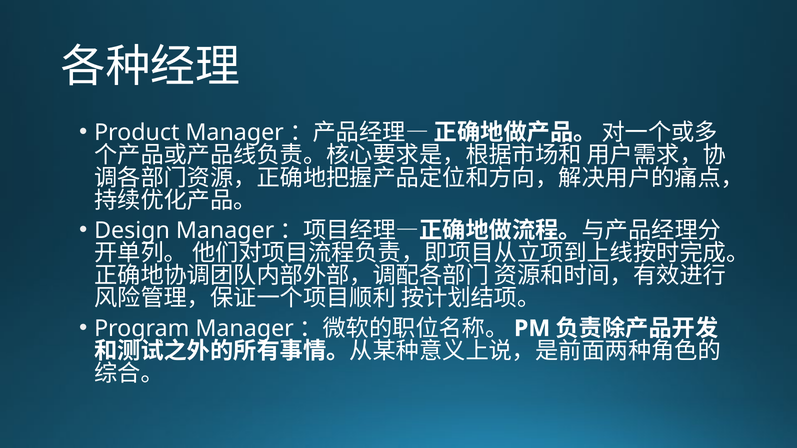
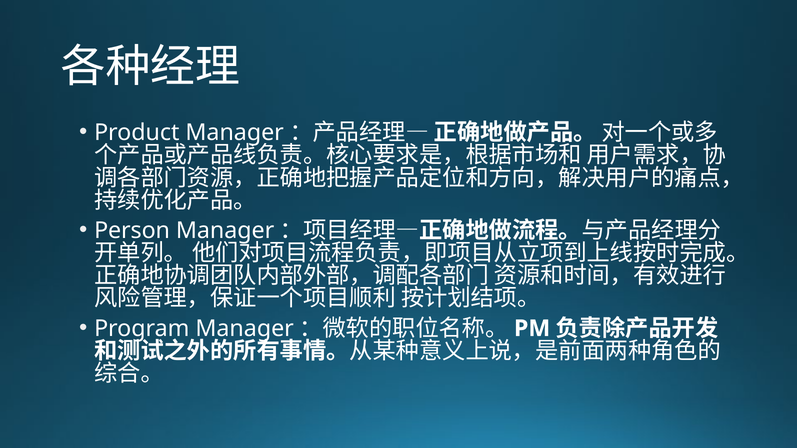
Design: Design -> Person
